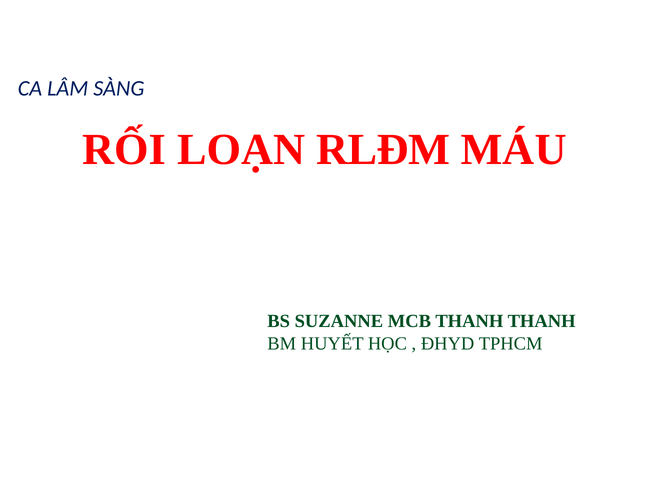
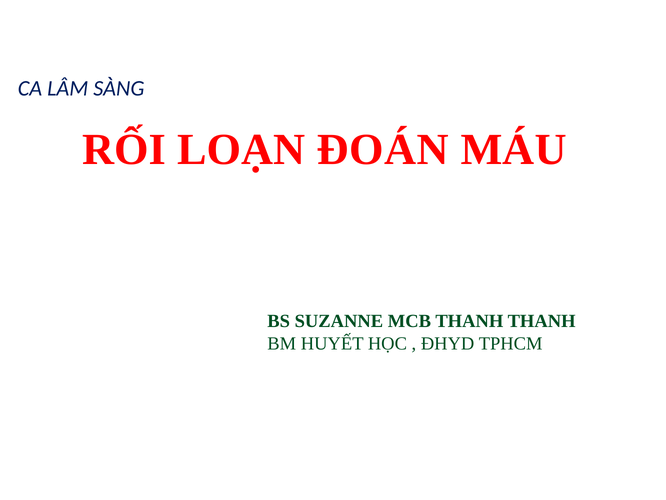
RLĐM: RLĐM -> ĐOÁN
